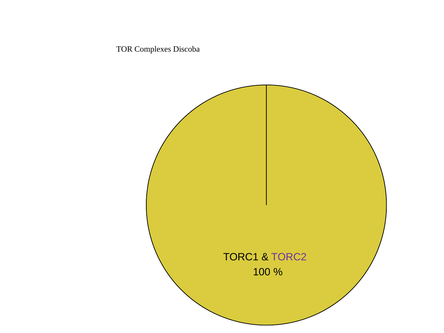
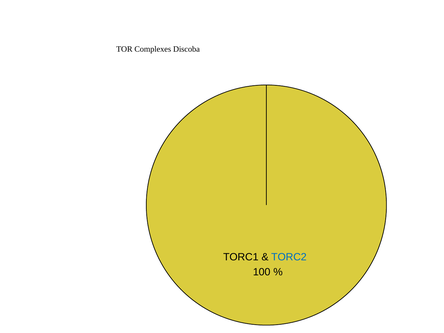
TORC2 colour: purple -> blue
